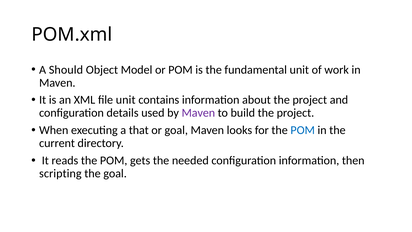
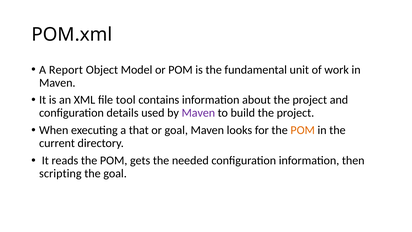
Should: Should -> Report
file unit: unit -> tool
POM at (303, 130) colour: blue -> orange
